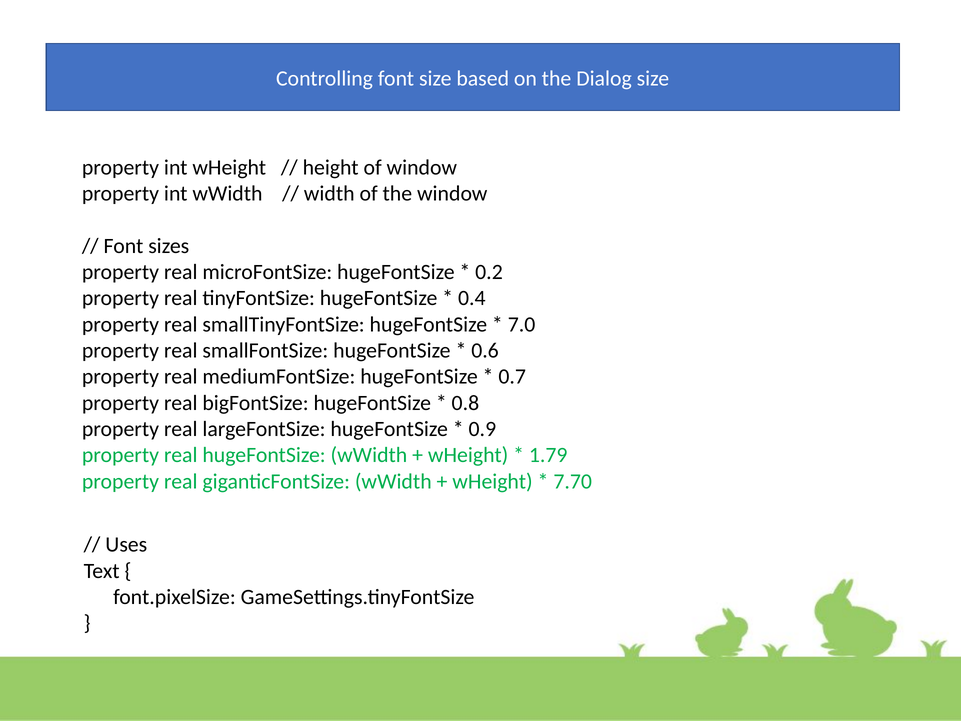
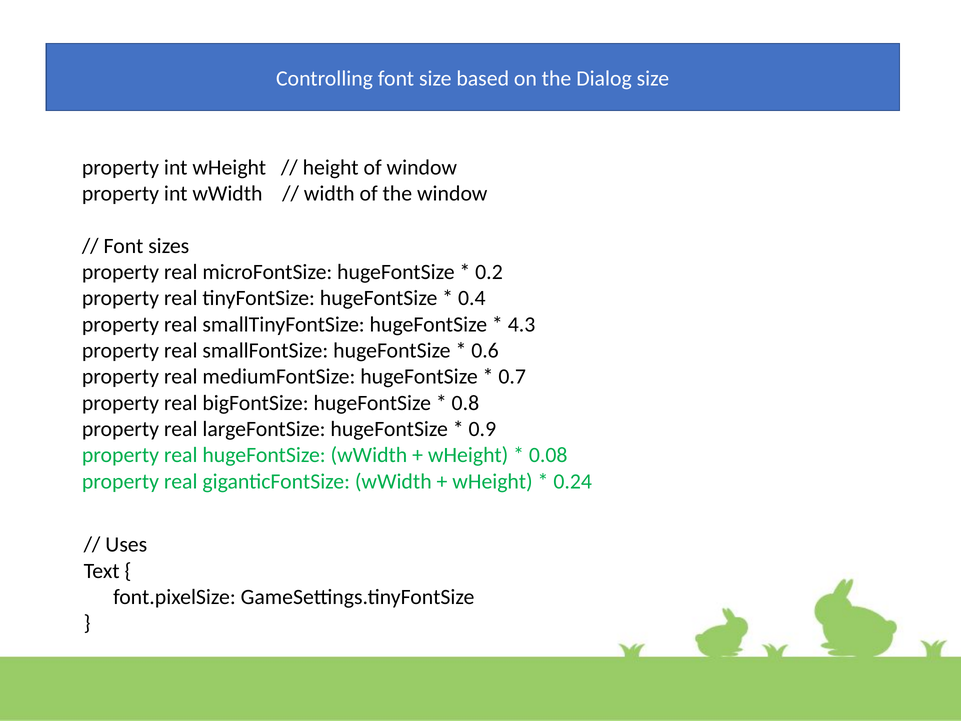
7.0: 7.0 -> 4.3
1.79: 1.79 -> 0.08
7.70: 7.70 -> 0.24
